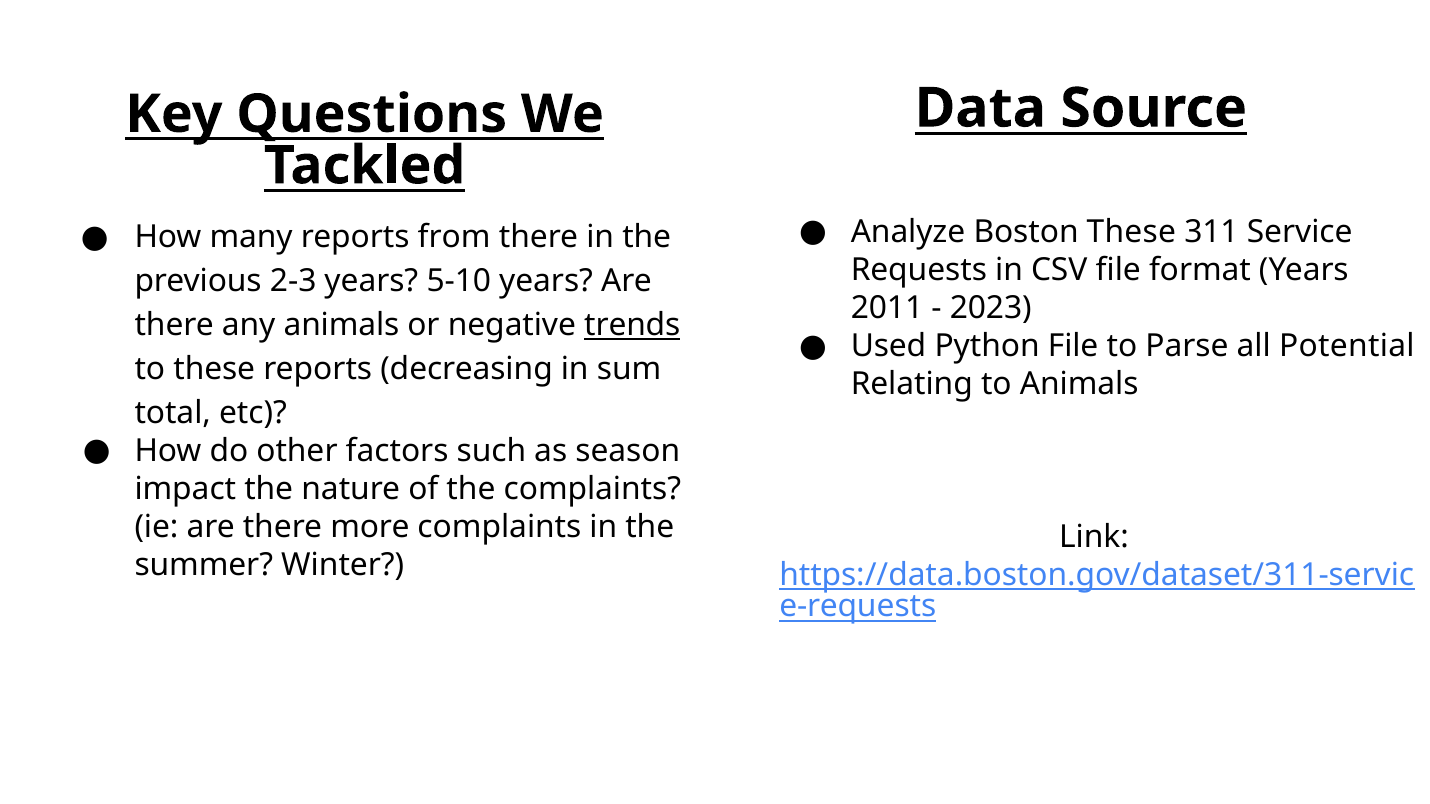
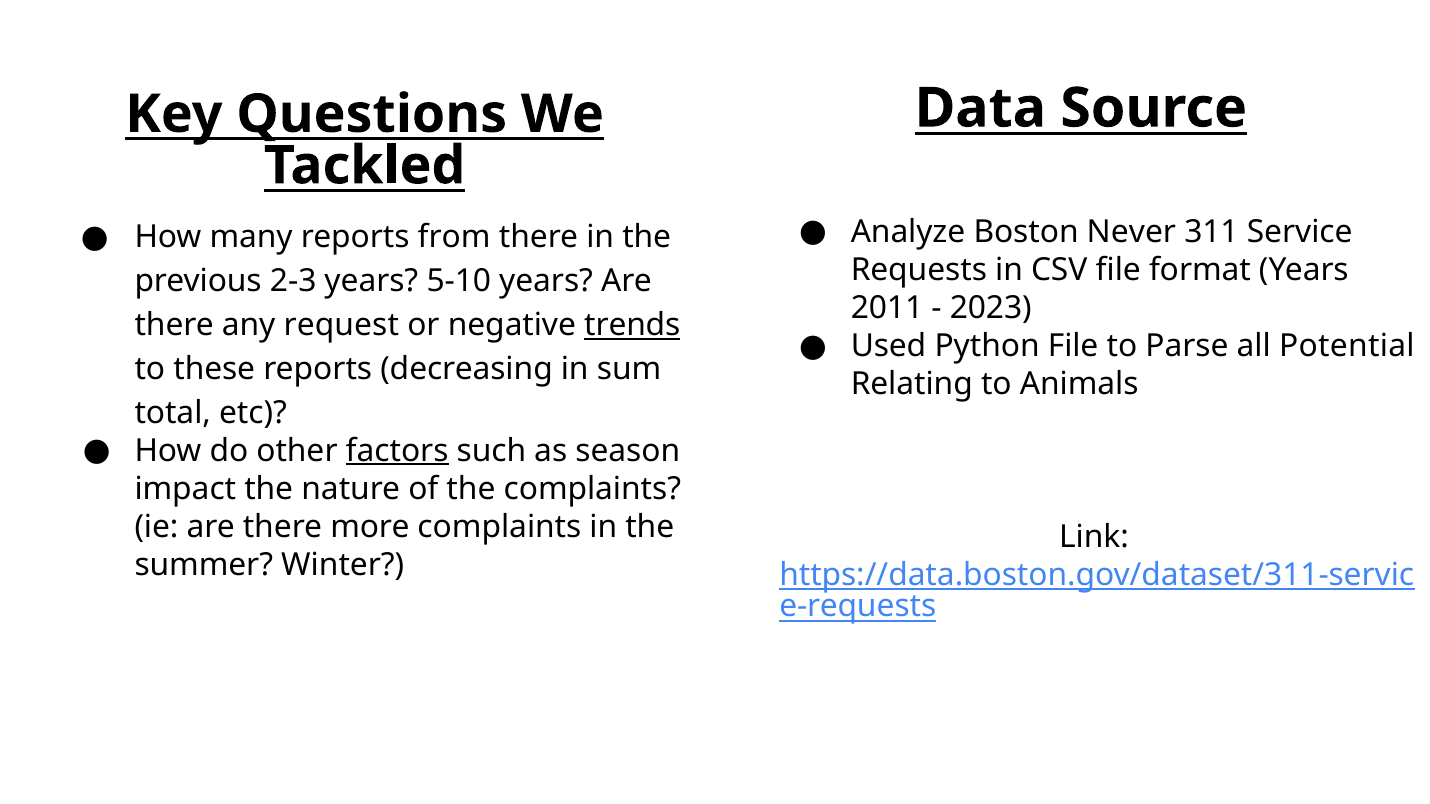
Boston These: These -> Never
any animals: animals -> request
factors underline: none -> present
